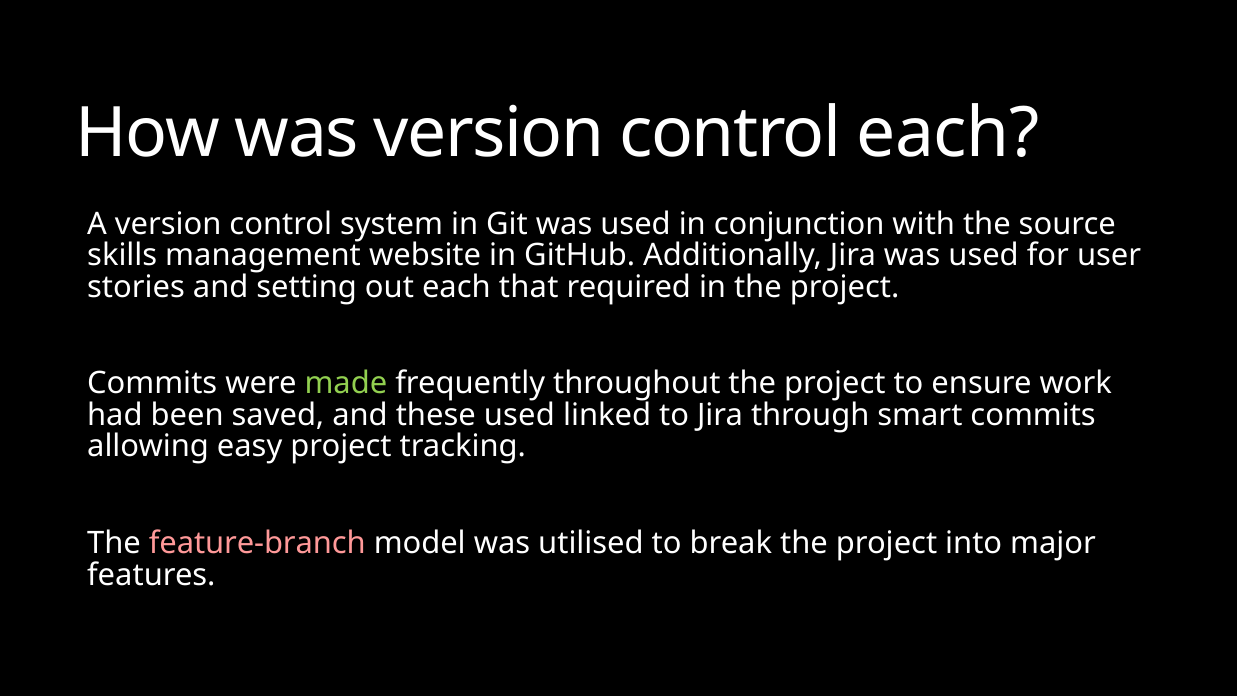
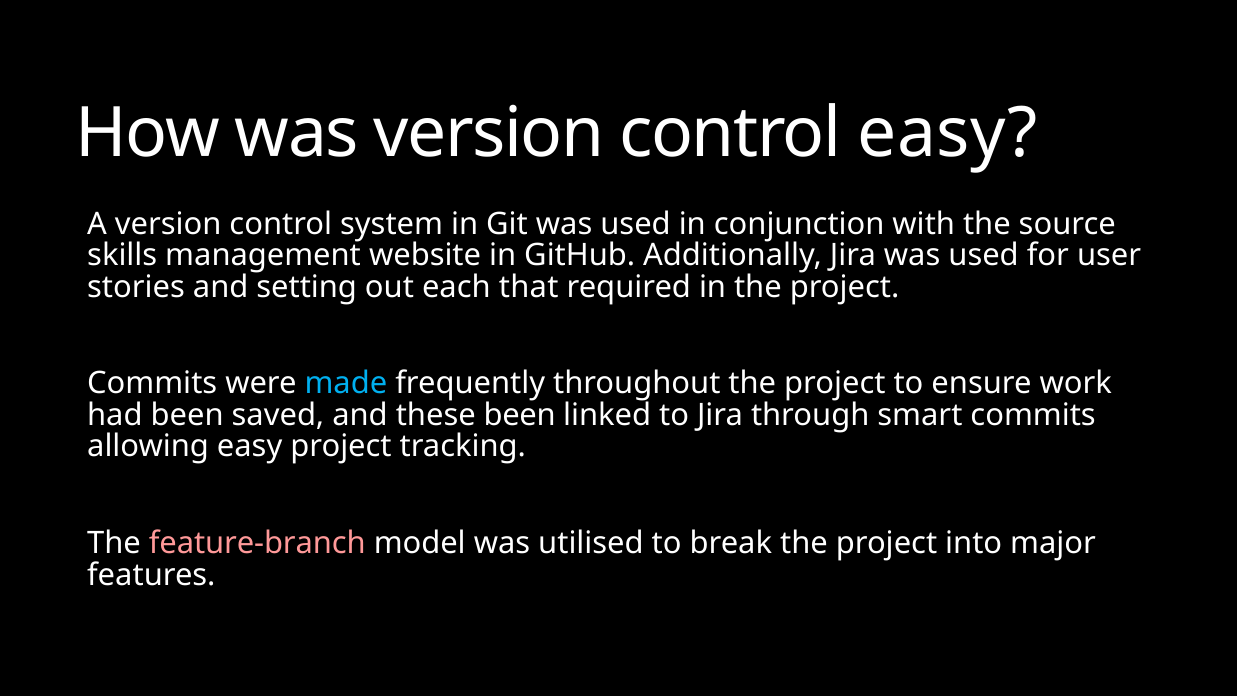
control each: each -> easy
made colour: light green -> light blue
these used: used -> been
